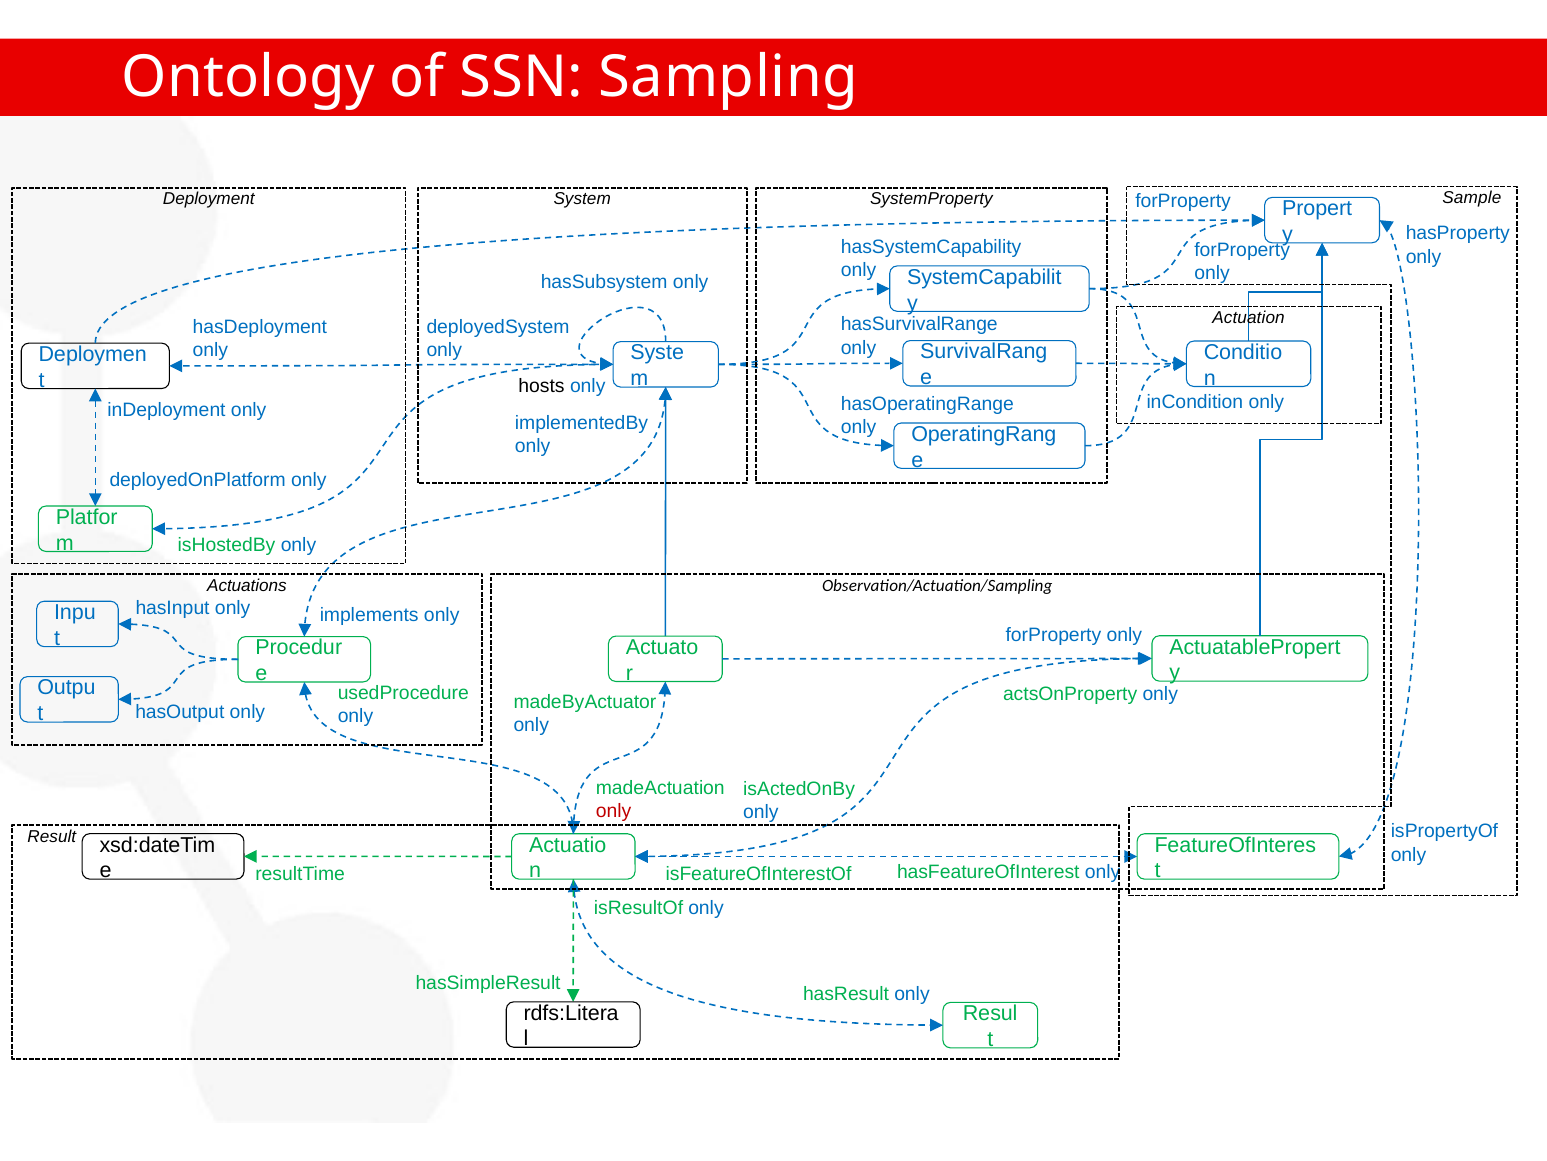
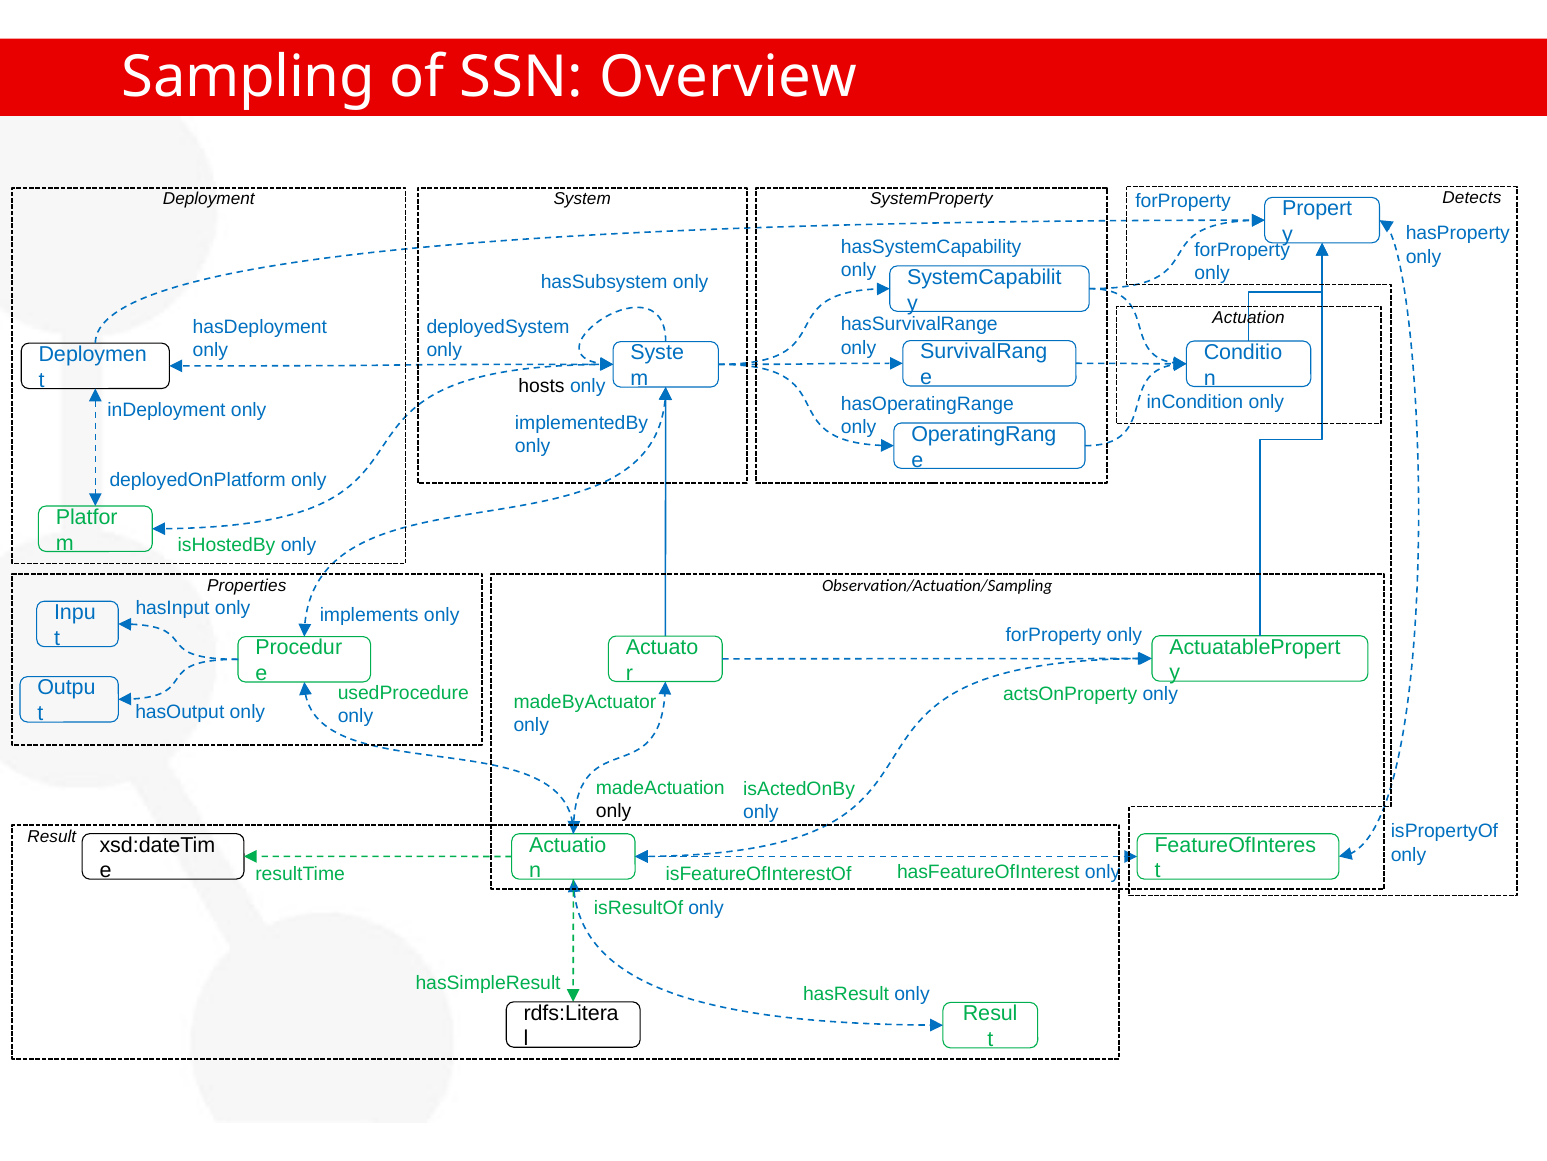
Ontology: Ontology -> Sampling
Sampling: Sampling -> Overview
Sample: Sample -> Detects
Actuations: Actuations -> Properties
only at (614, 811) colour: red -> black
